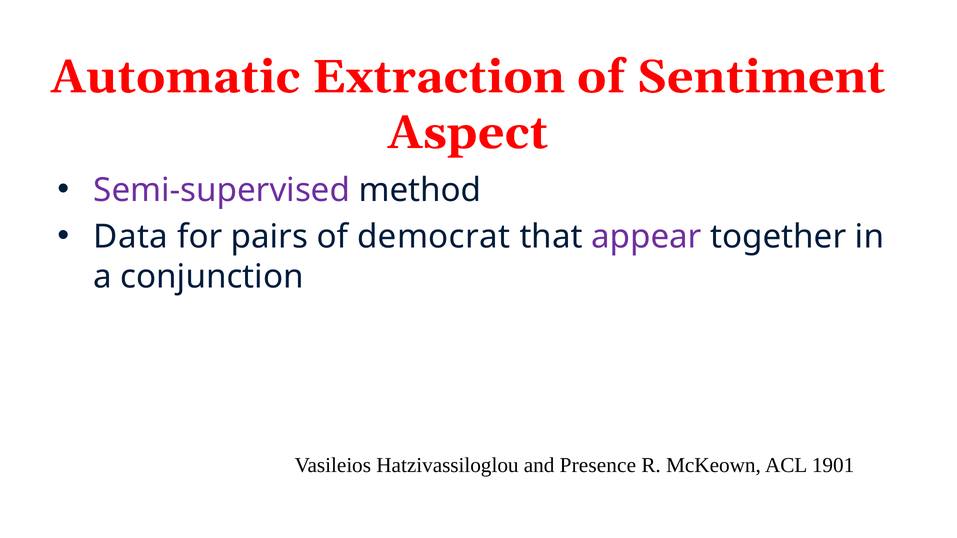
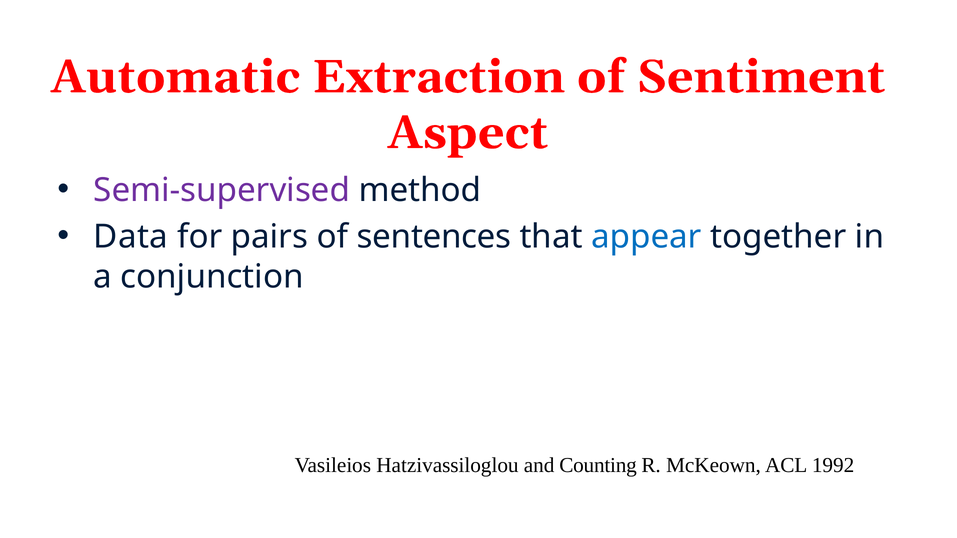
democrat: democrat -> sentences
appear colour: purple -> blue
Presence: Presence -> Counting
1901: 1901 -> 1992
